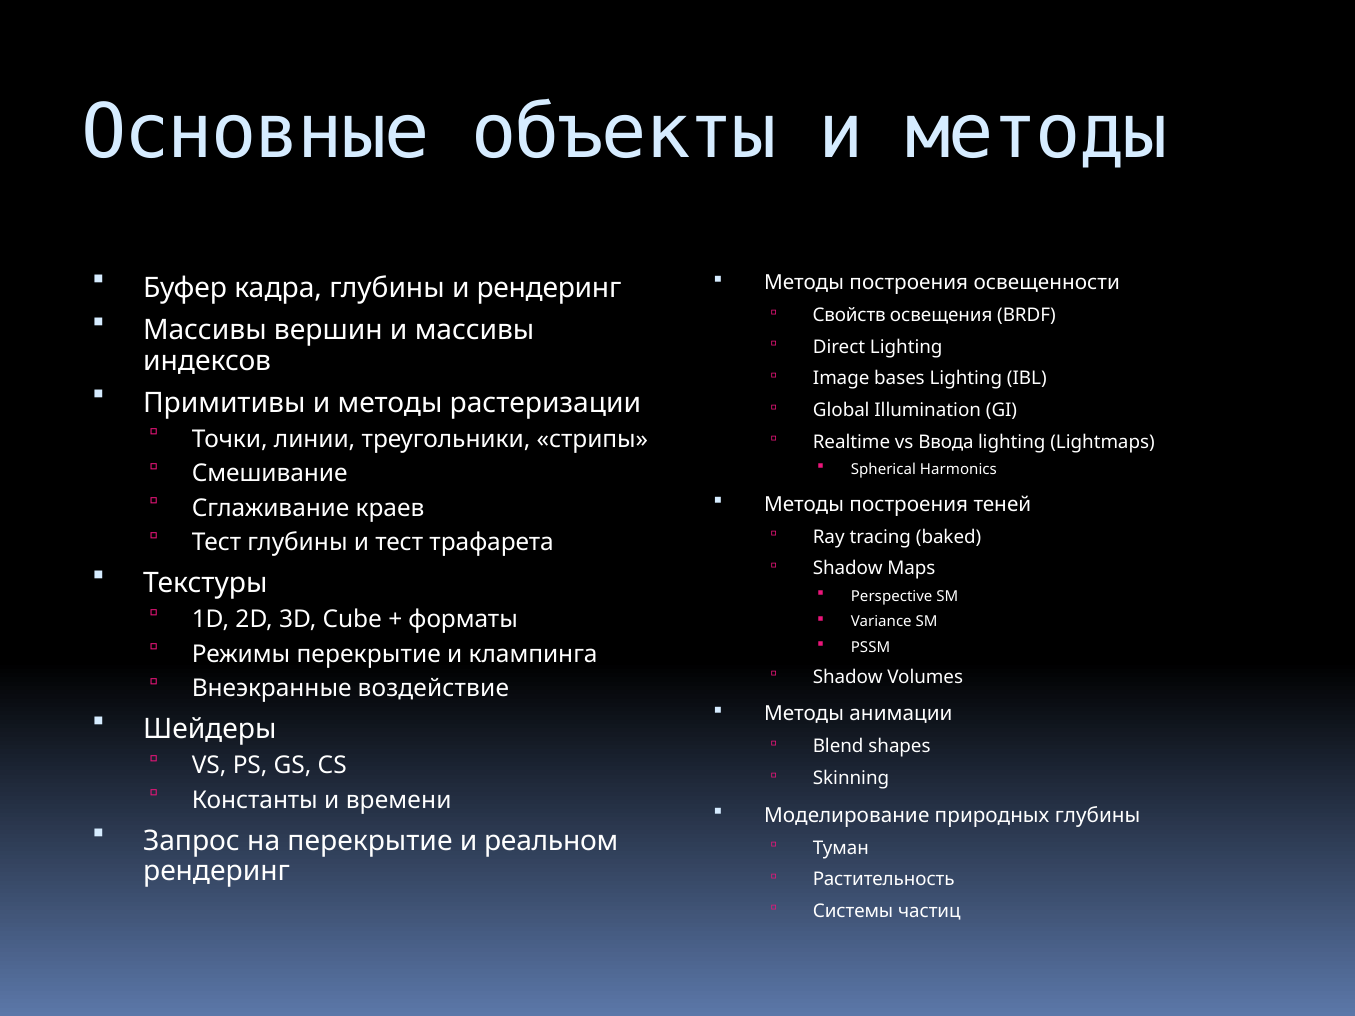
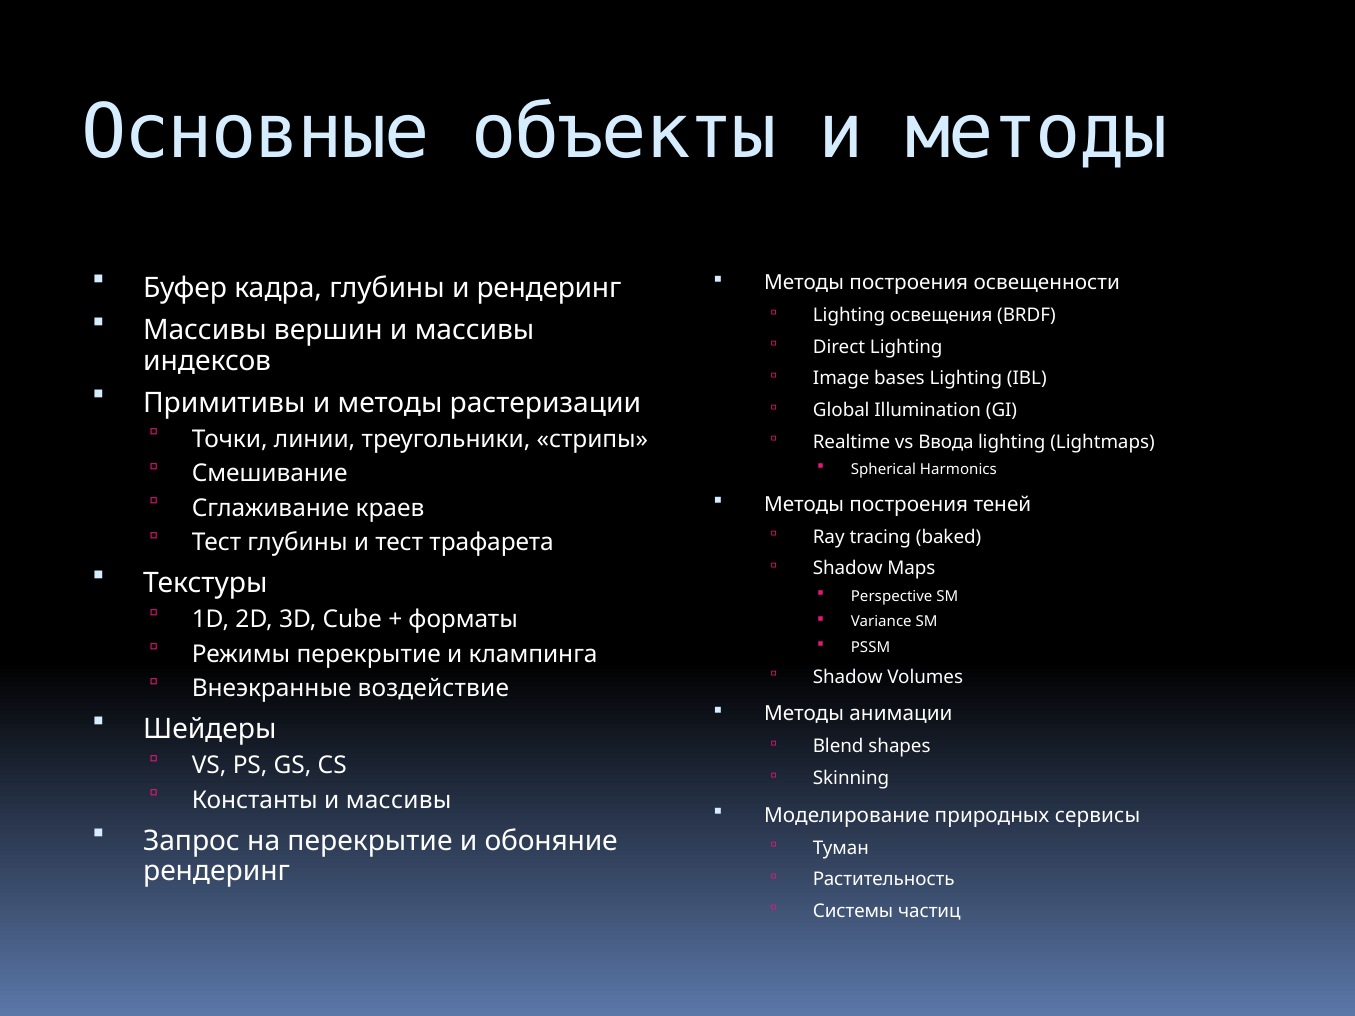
Свойств at (849, 316): Свойств -> Lighting
Константы и времени: времени -> массивы
природных глубины: глубины -> сервисы
реальном: реальном -> обоняние
